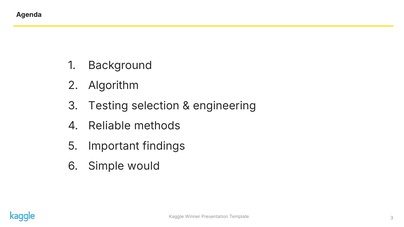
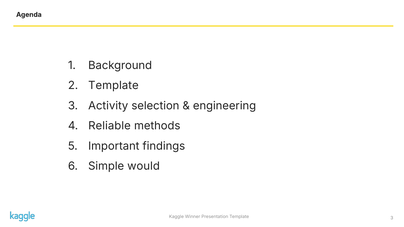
Algorithm at (114, 86): Algorithm -> Template
Testing: Testing -> Activity
